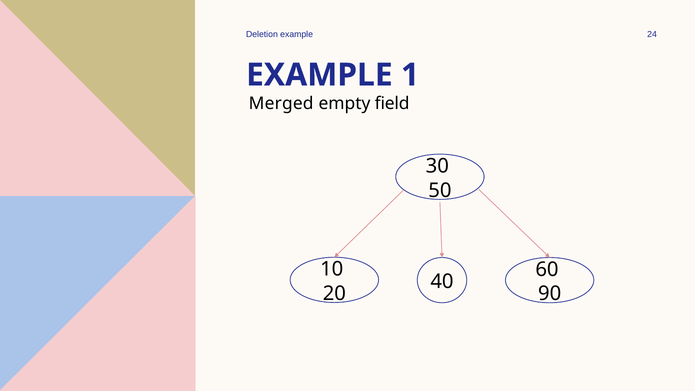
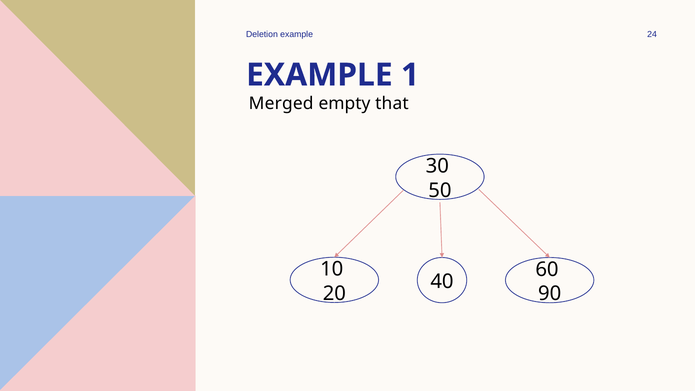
field: field -> that
